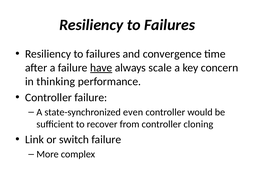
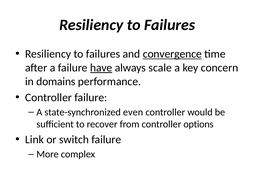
convergence underline: none -> present
thinking: thinking -> domains
cloning: cloning -> options
